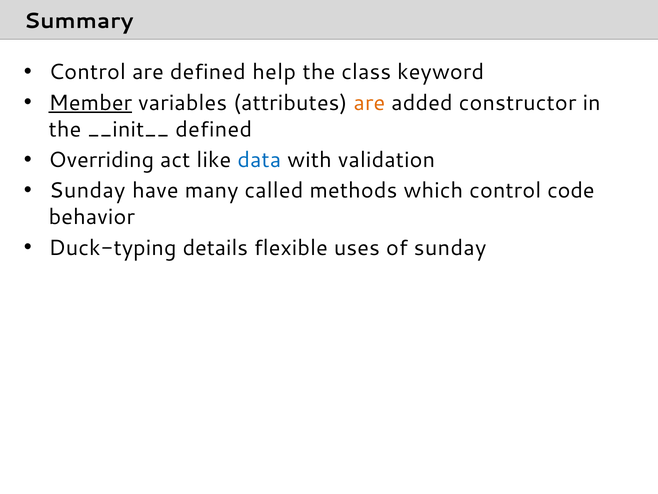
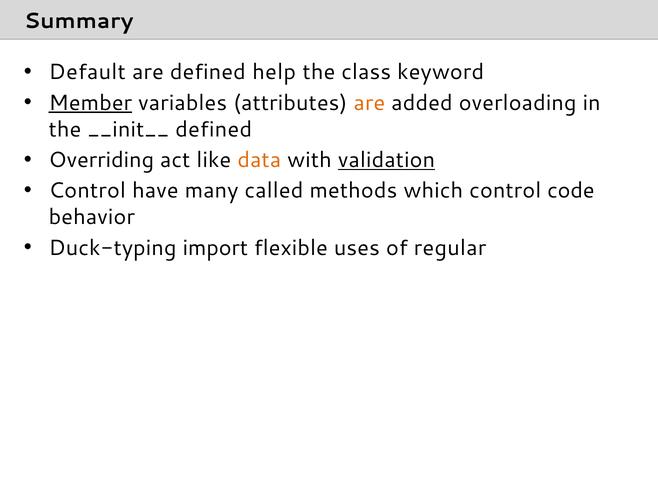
Control at (87, 72): Control -> Default
constructor: constructor -> overloading
data colour: blue -> orange
validation underline: none -> present
Sunday at (87, 191): Sunday -> Control
details: details -> import
of sunday: sunday -> regular
